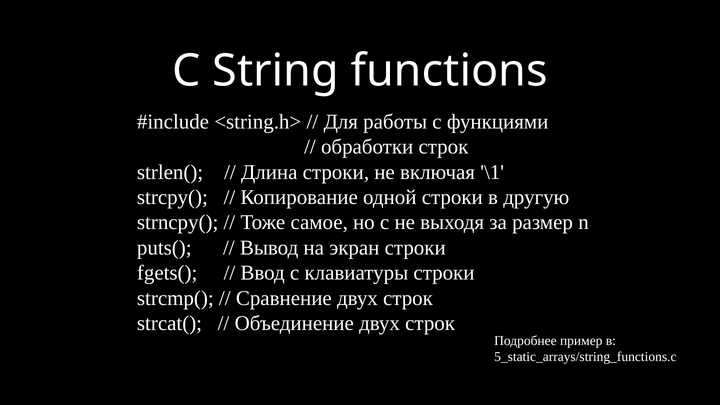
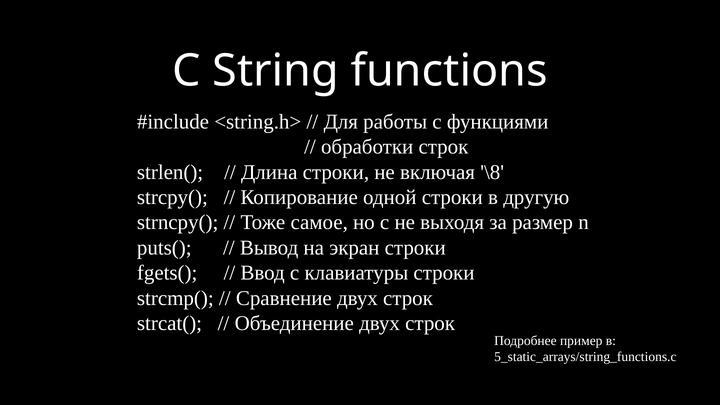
\1: \1 -> \8
